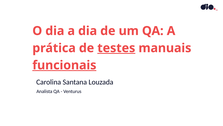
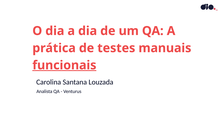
testes underline: present -> none
